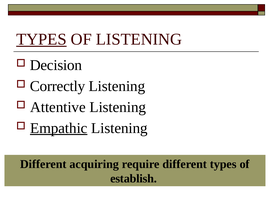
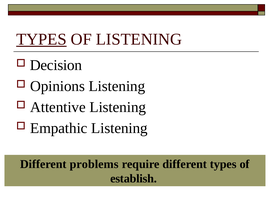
Correctly: Correctly -> Opinions
Empathic underline: present -> none
acquiring: acquiring -> problems
